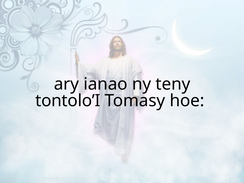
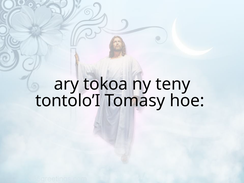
ianao: ianao -> tokoa
